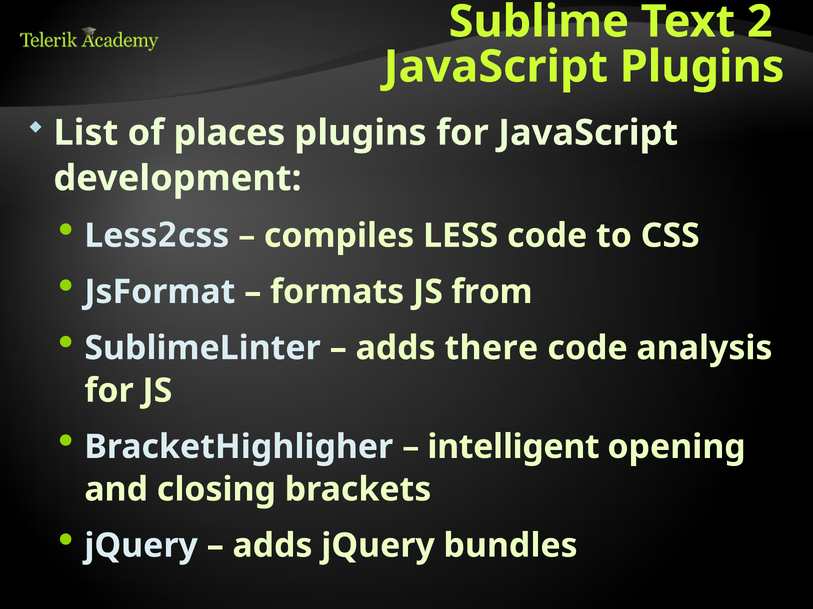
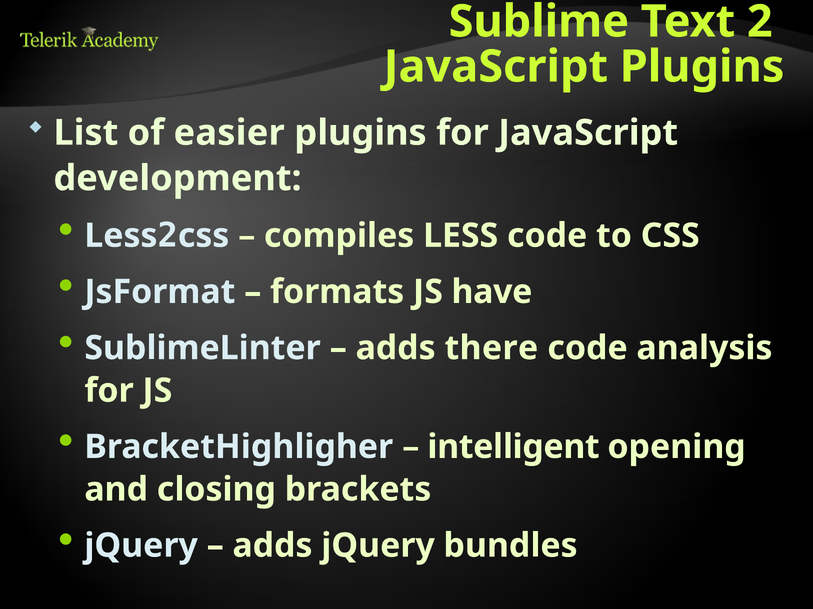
places: places -> easier
from: from -> have
